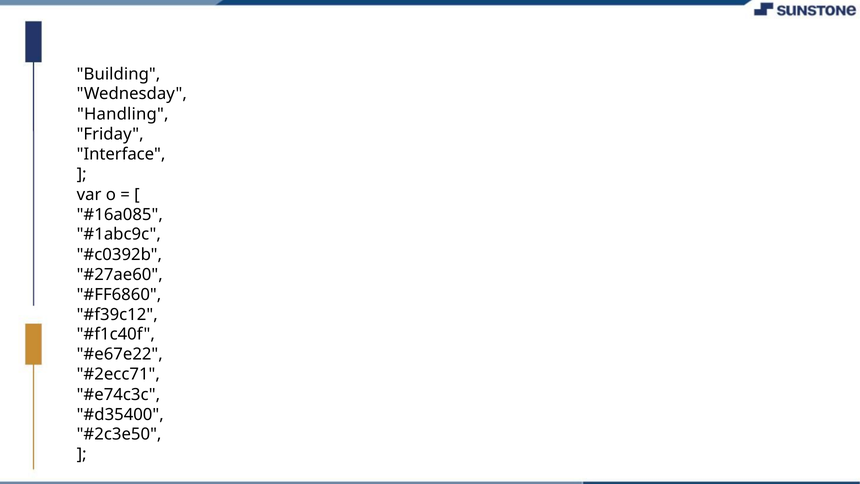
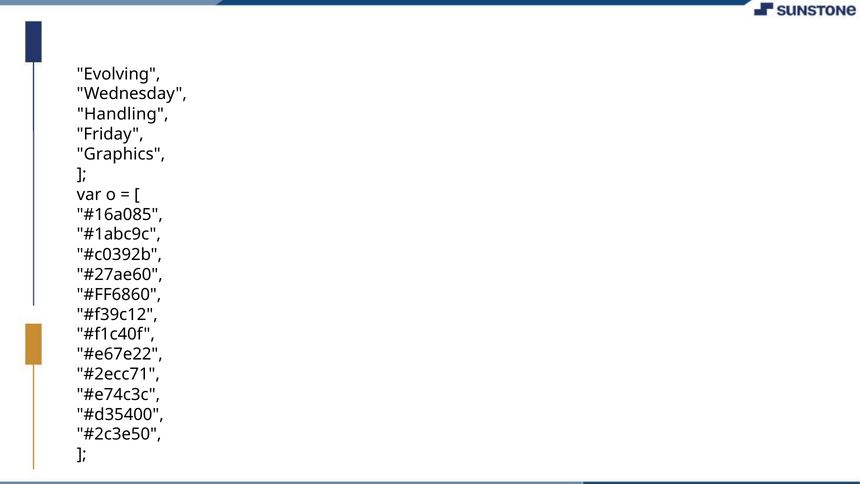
Building: Building -> Evolving
Interface: Interface -> Graphics
